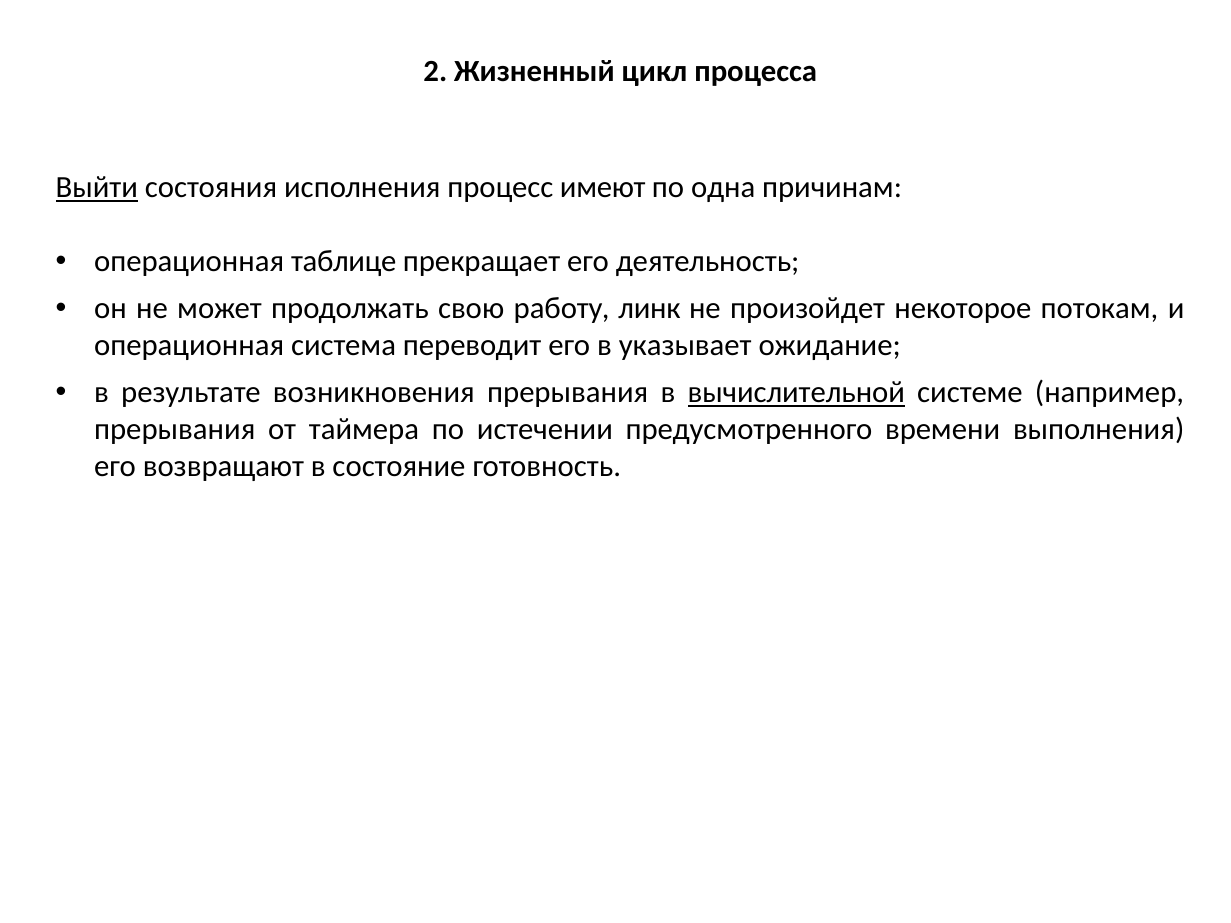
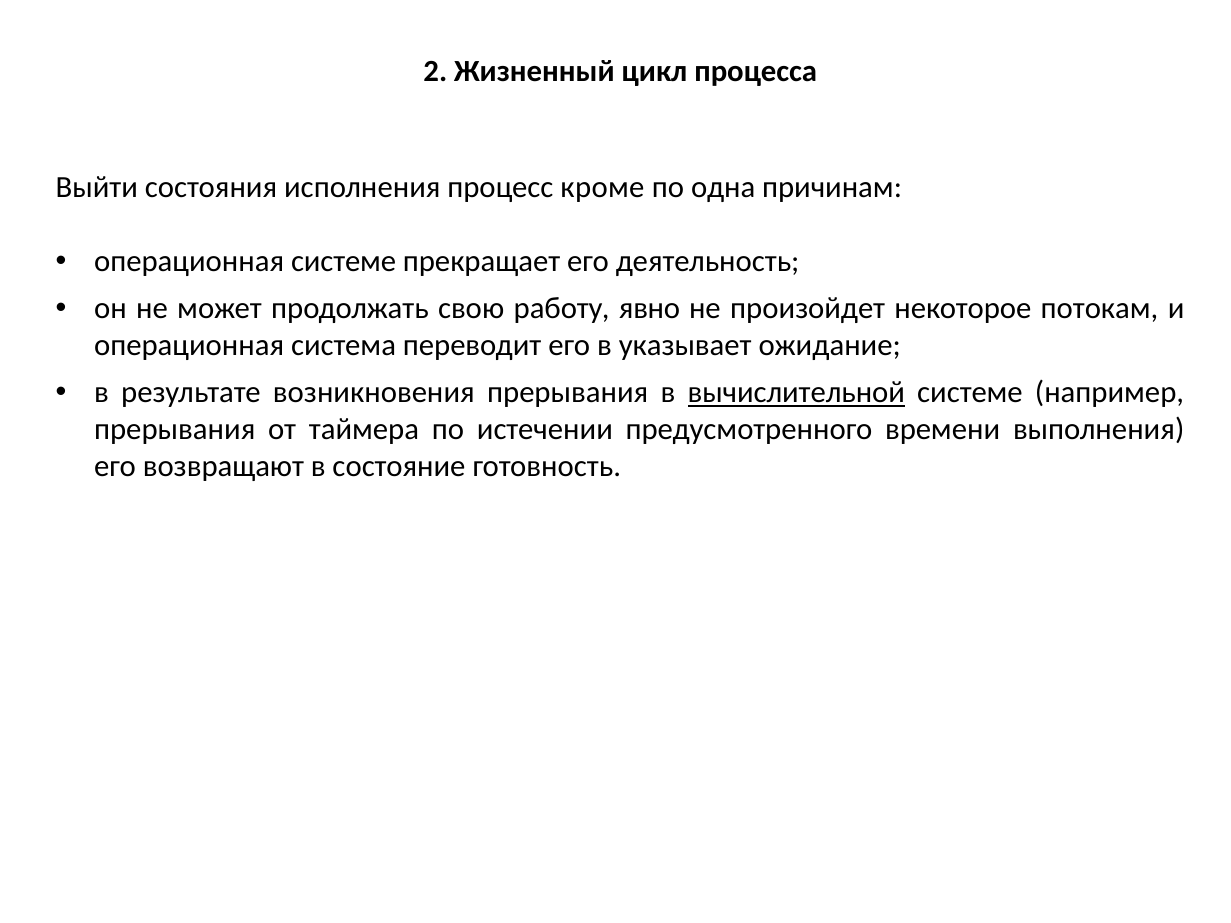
Выйти underline: present -> none
имеют: имеют -> кроме
операционная таблице: таблице -> системе
линк: линк -> явно
